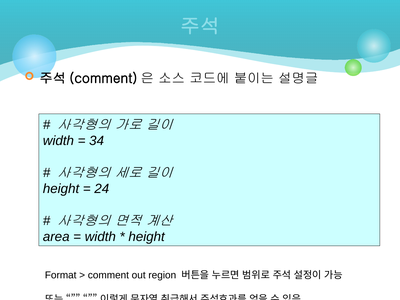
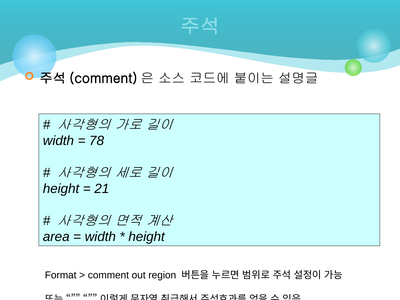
34: 34 -> 78
24: 24 -> 21
